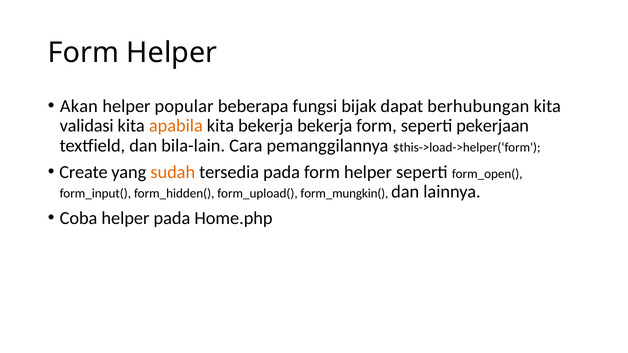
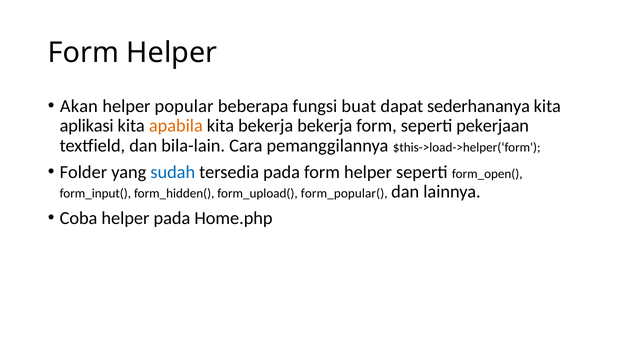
bijak: bijak -> buat
berhubungan: berhubungan -> sederhananya
validasi: validasi -> aplikasi
Create: Create -> Folder
sudah colour: orange -> blue
form_mungkin(: form_mungkin( -> form_popular(
